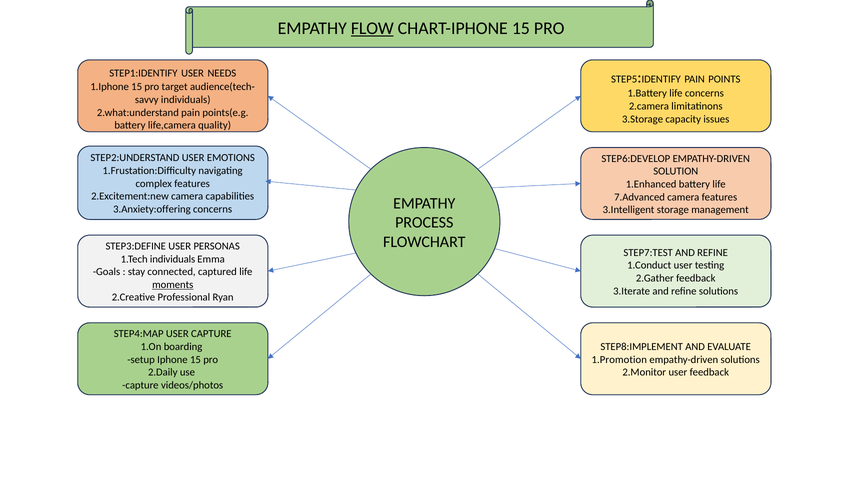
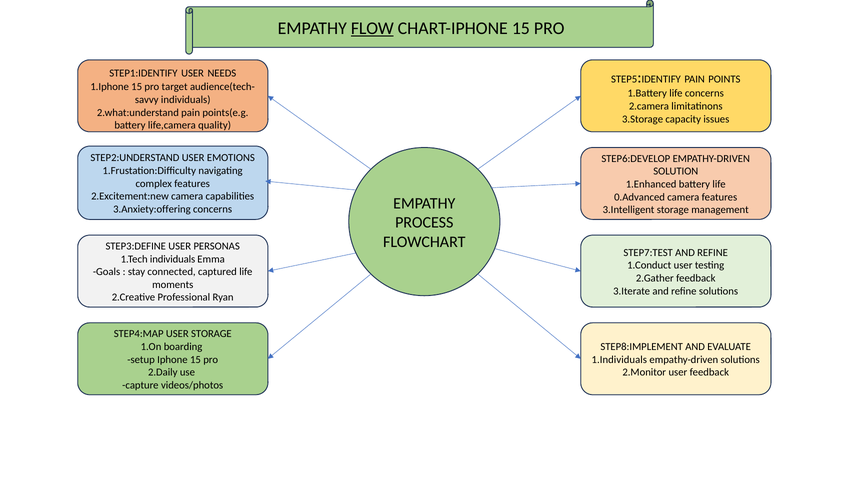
7.Advanced: 7.Advanced -> 0.Advanced
moments underline: present -> none
USER CAPTURE: CAPTURE -> STORAGE
1.Promotion: 1.Promotion -> 1.Individuals
